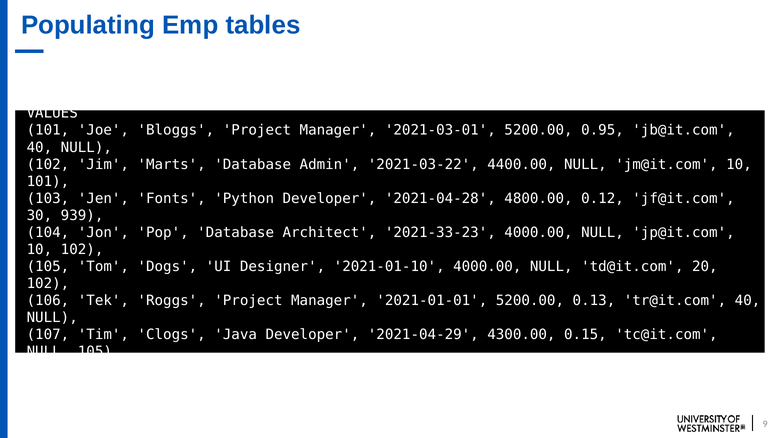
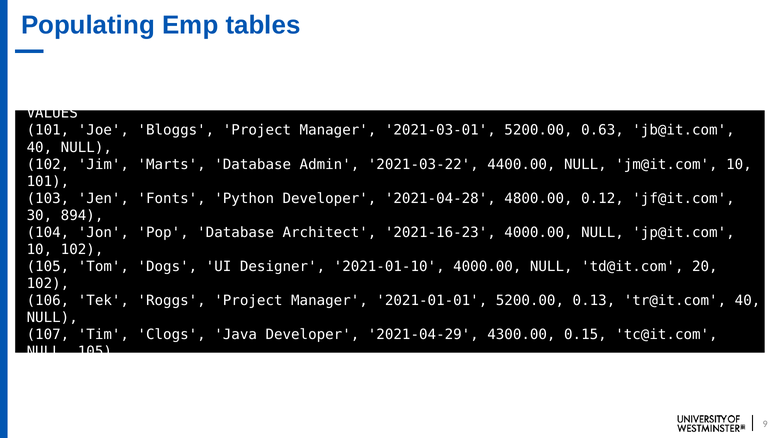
0.95: 0.95 -> 0.63
939: 939 -> 894
2021-33-23: 2021-33-23 -> 2021-16-23
